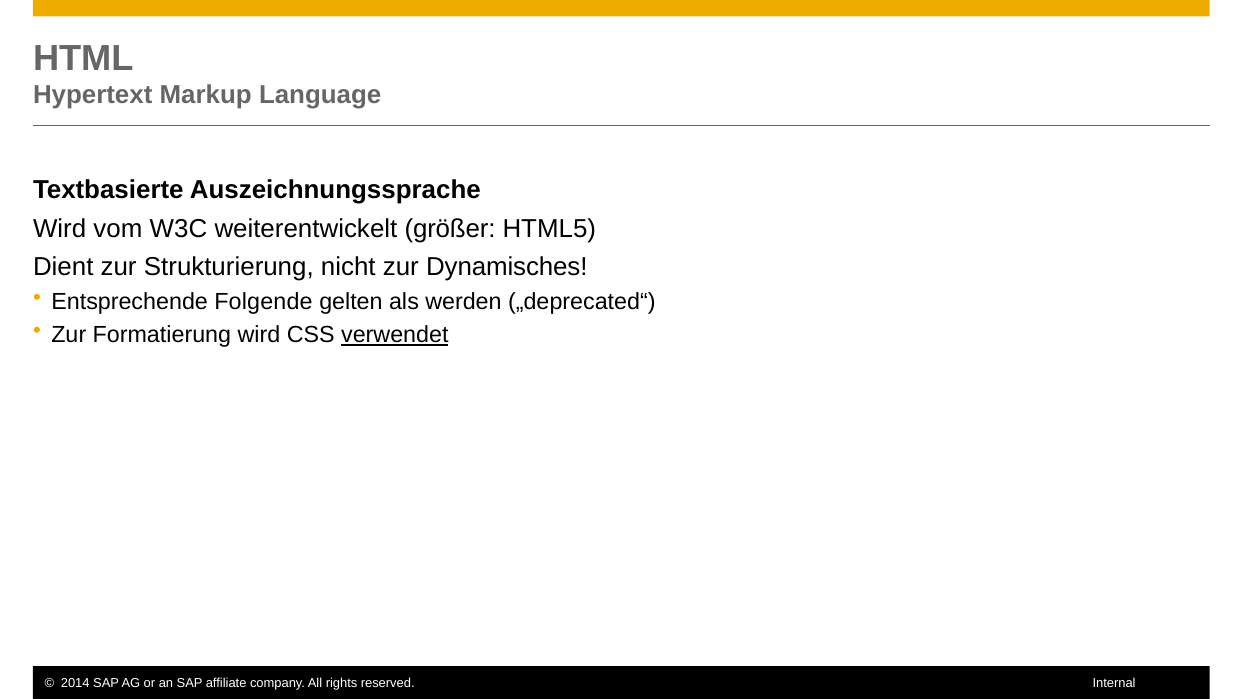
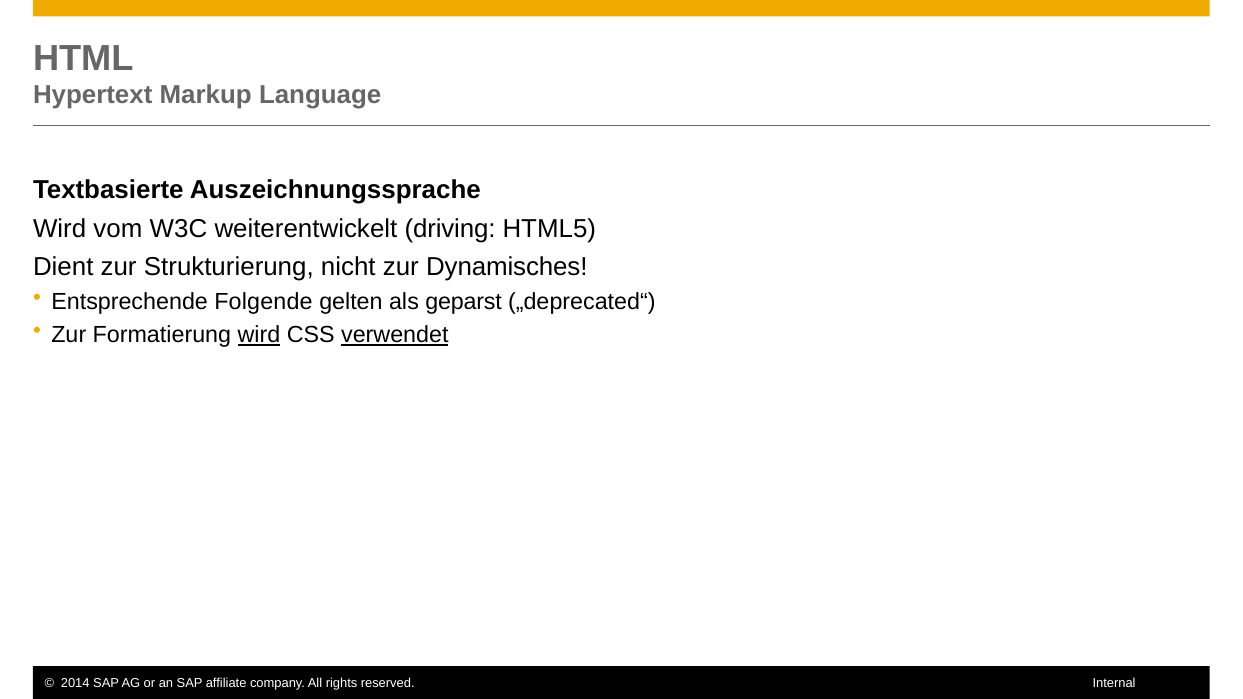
größer: größer -> driving
werden: werden -> geparst
wird at (259, 335) underline: none -> present
